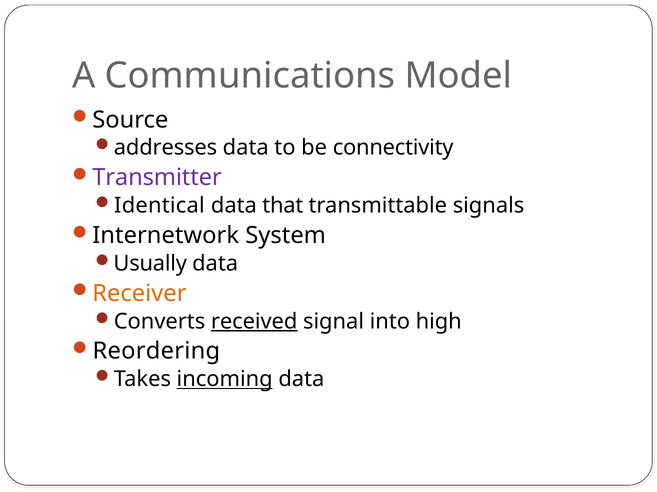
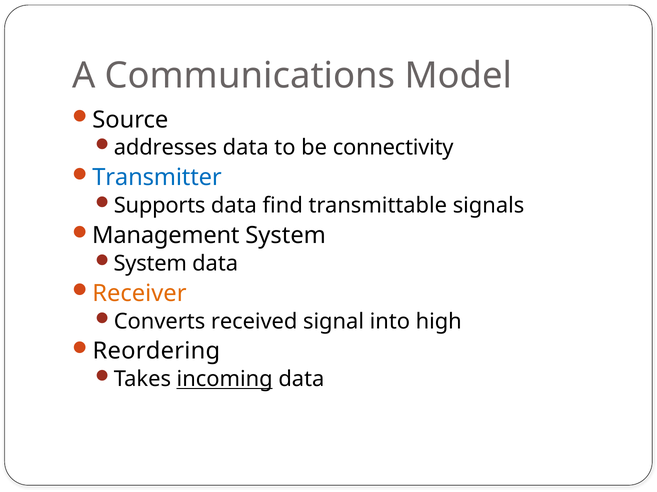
Transmitter colour: purple -> blue
Identical: Identical -> Supports
that: that -> find
Internetwork: Internetwork -> Management
Usually at (150, 264): Usually -> System
received underline: present -> none
